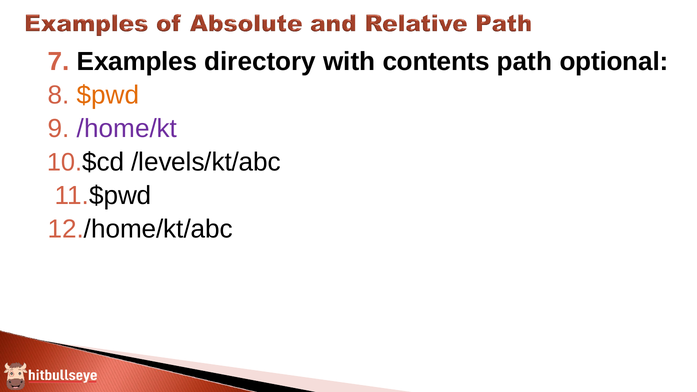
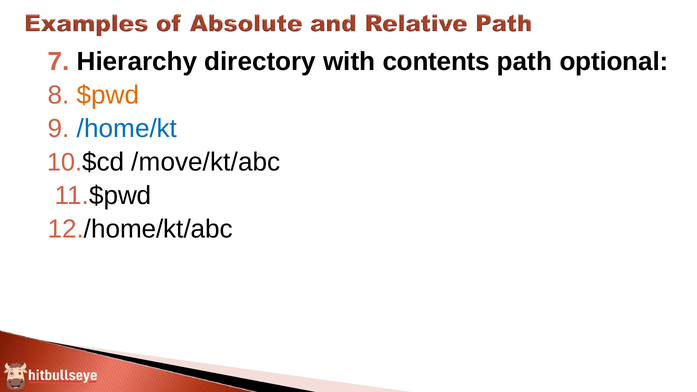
Examples: Examples -> Hierarchy
/home/kt colour: purple -> blue
/levels/kt/abc: /levels/kt/abc -> /move/kt/abc
